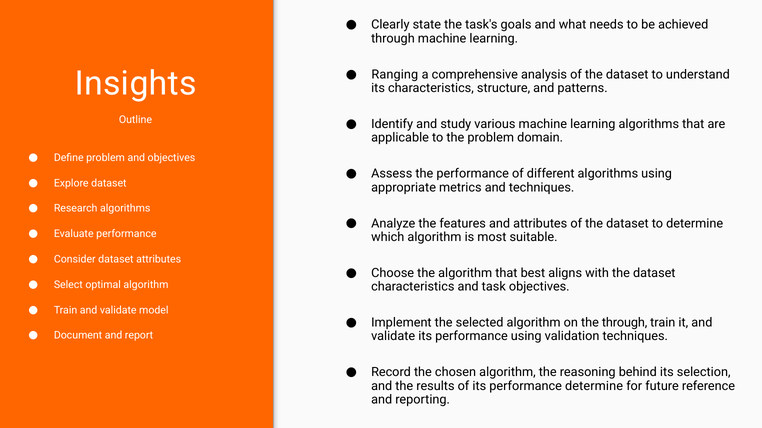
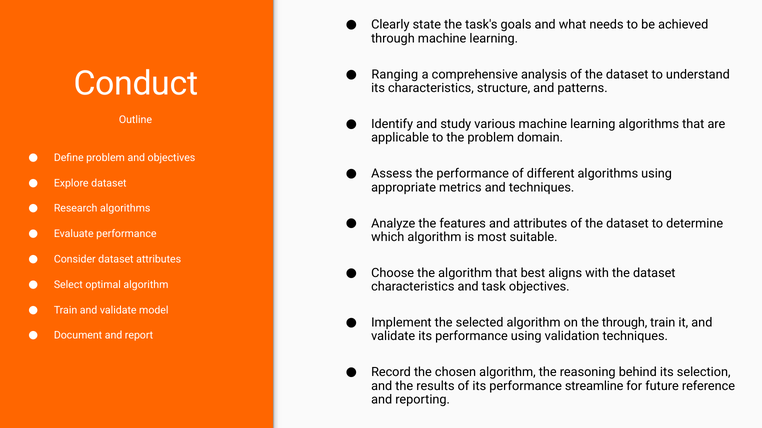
Insights: Insights -> Conduct
performance determine: determine -> streamline
